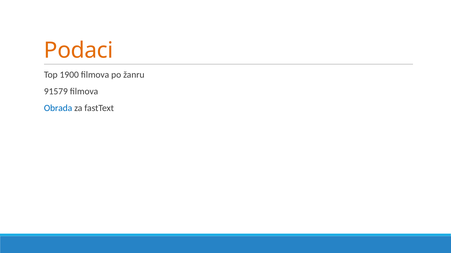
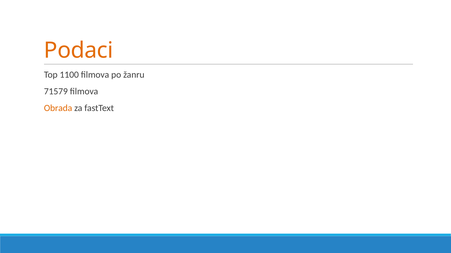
1900: 1900 -> 1100
91579: 91579 -> 71579
Obrada colour: blue -> orange
